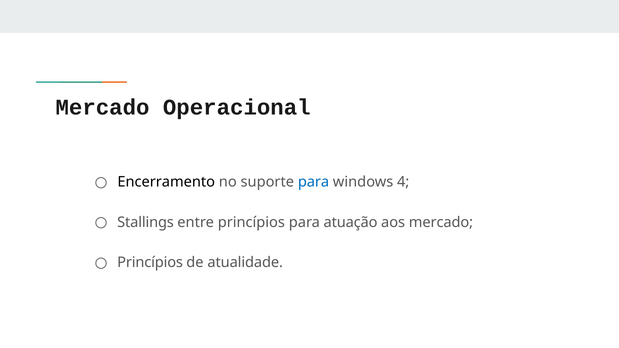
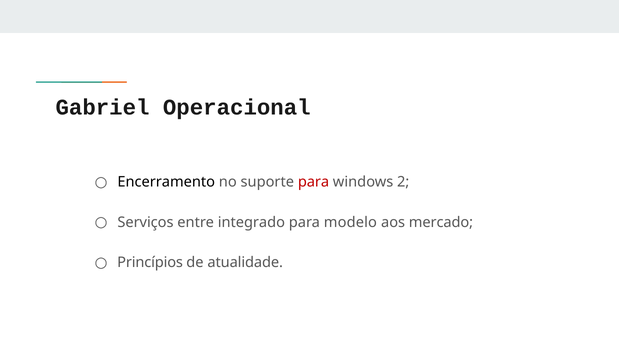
Mercado at (103, 107): Mercado -> Gabriel
para at (314, 182) colour: blue -> red
4: 4 -> 2
Stallings: Stallings -> Serviços
entre princípios: princípios -> integrado
atuação: atuação -> modelo
